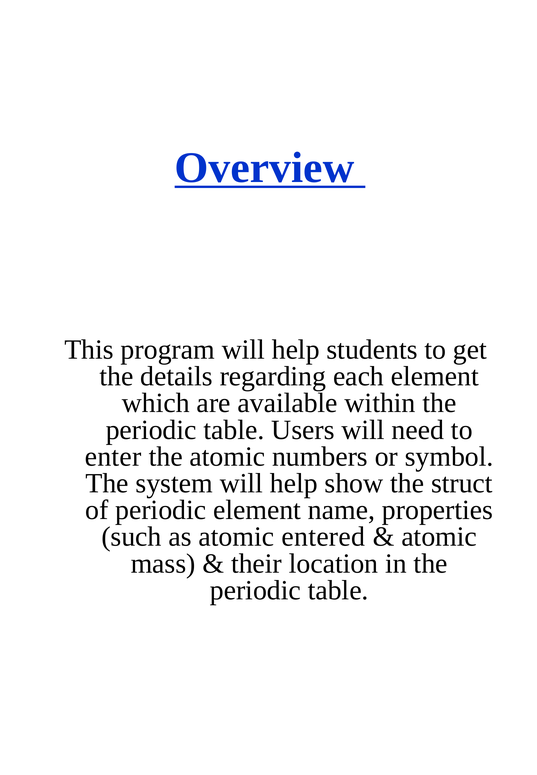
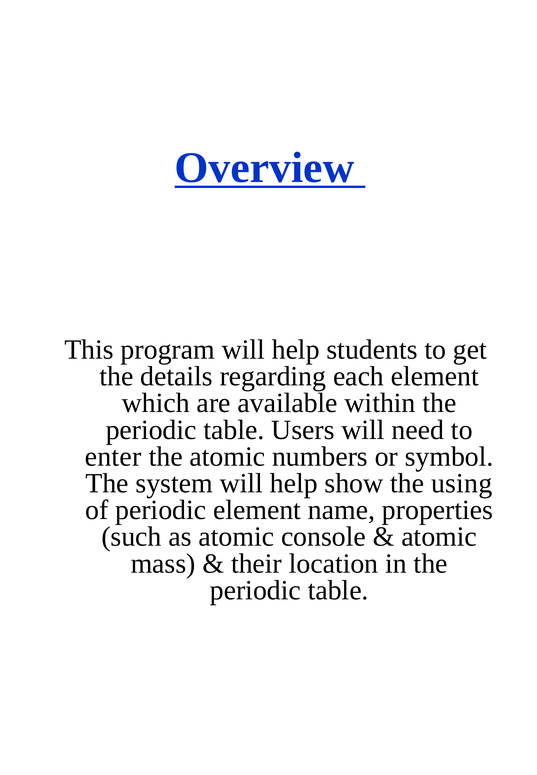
struct: struct -> using
entered: entered -> console
